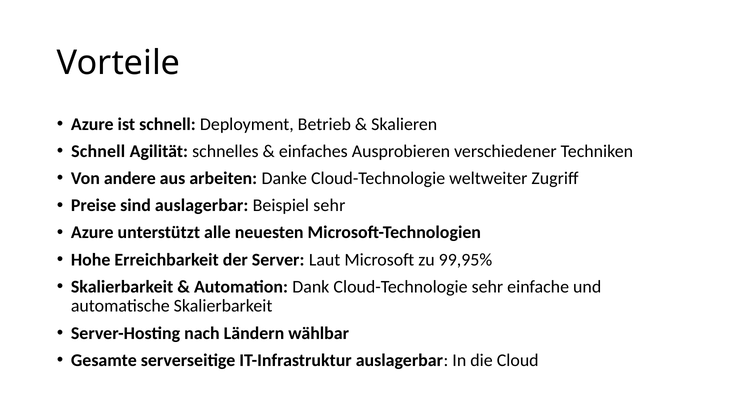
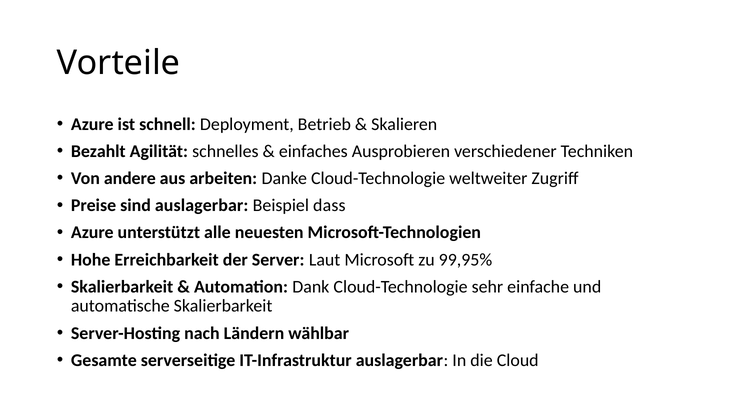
Schnell at (98, 151): Schnell -> Bezahlt
Beispiel sehr: sehr -> dass
